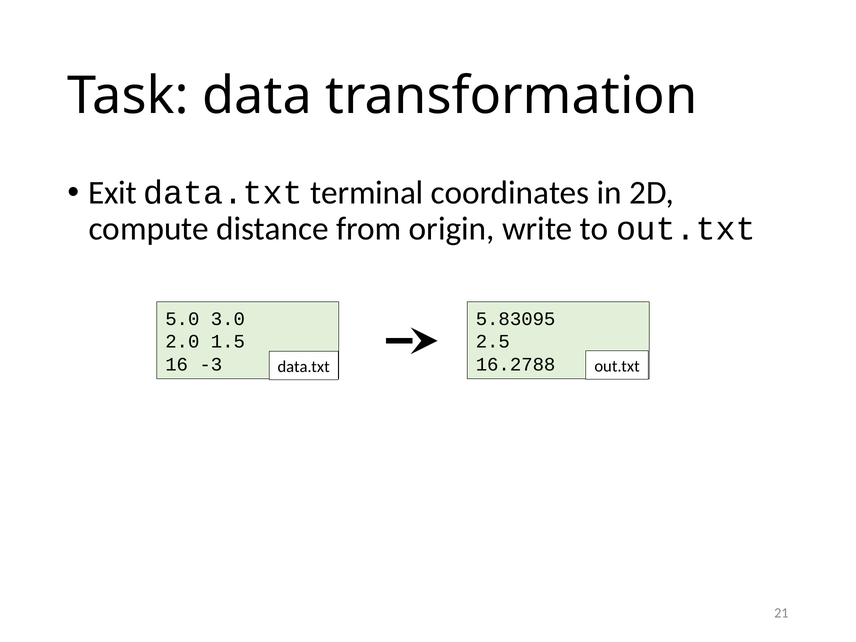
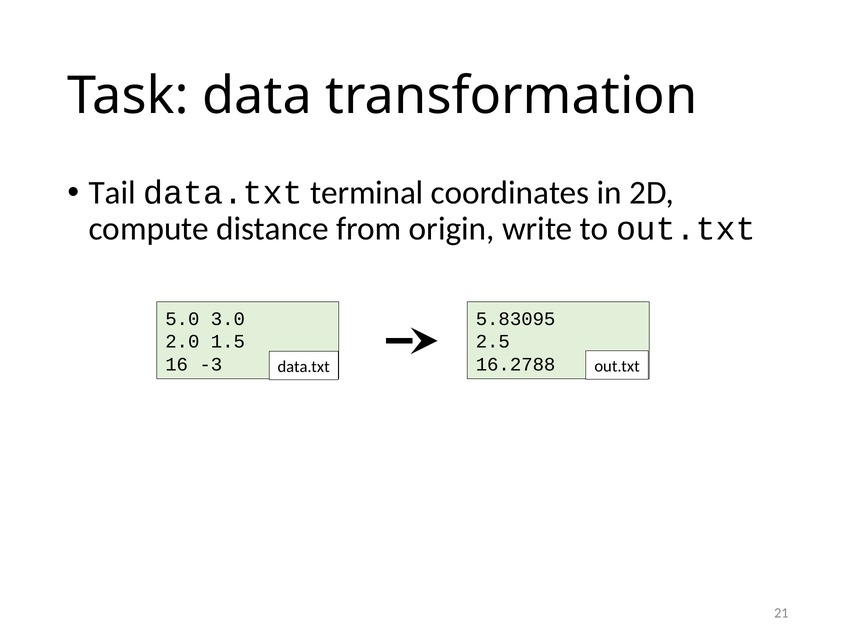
Exit: Exit -> Tail
